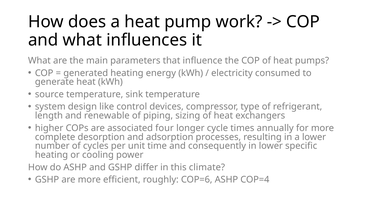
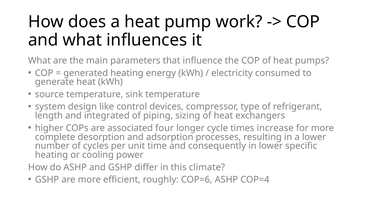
renewable: renewable -> integrated
annually: annually -> increase
